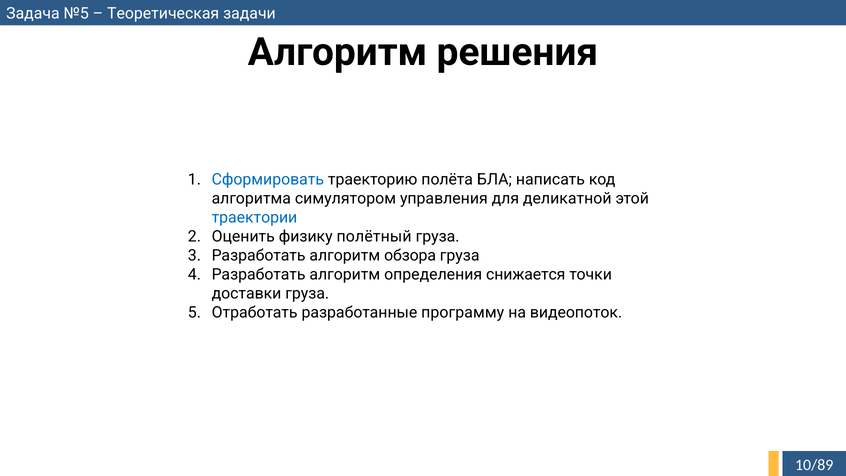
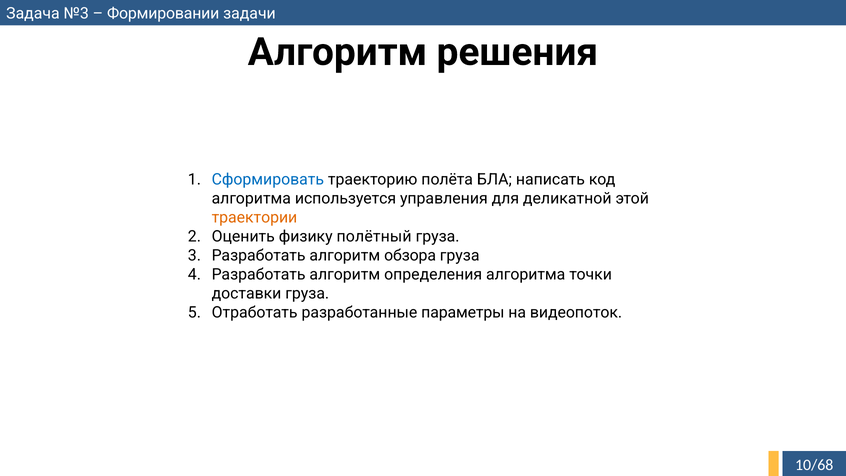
№5: №5 -> №3
Теоретическая: Теоретическая -> Формировании
симулятором: симулятором -> используется
траектории colour: blue -> orange
определения снижается: снижается -> алгоритма
программу: программу -> параметры
10/89: 10/89 -> 10/68
